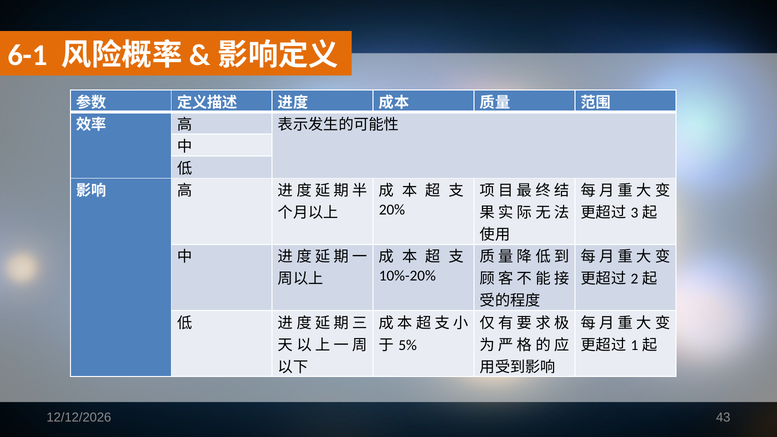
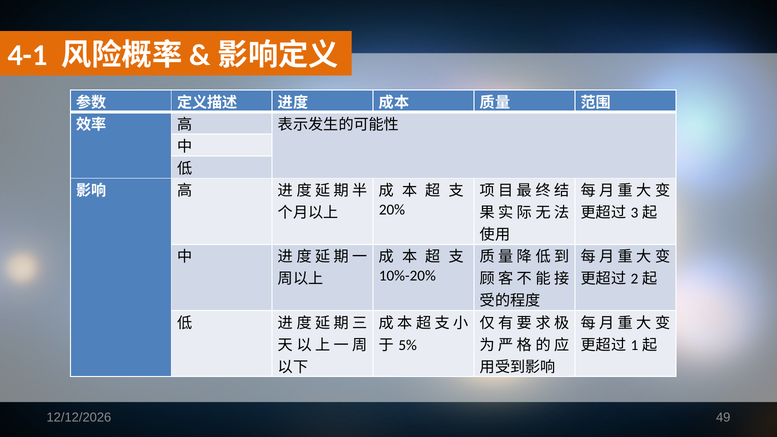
6-1: 6-1 -> 4-1
43: 43 -> 49
